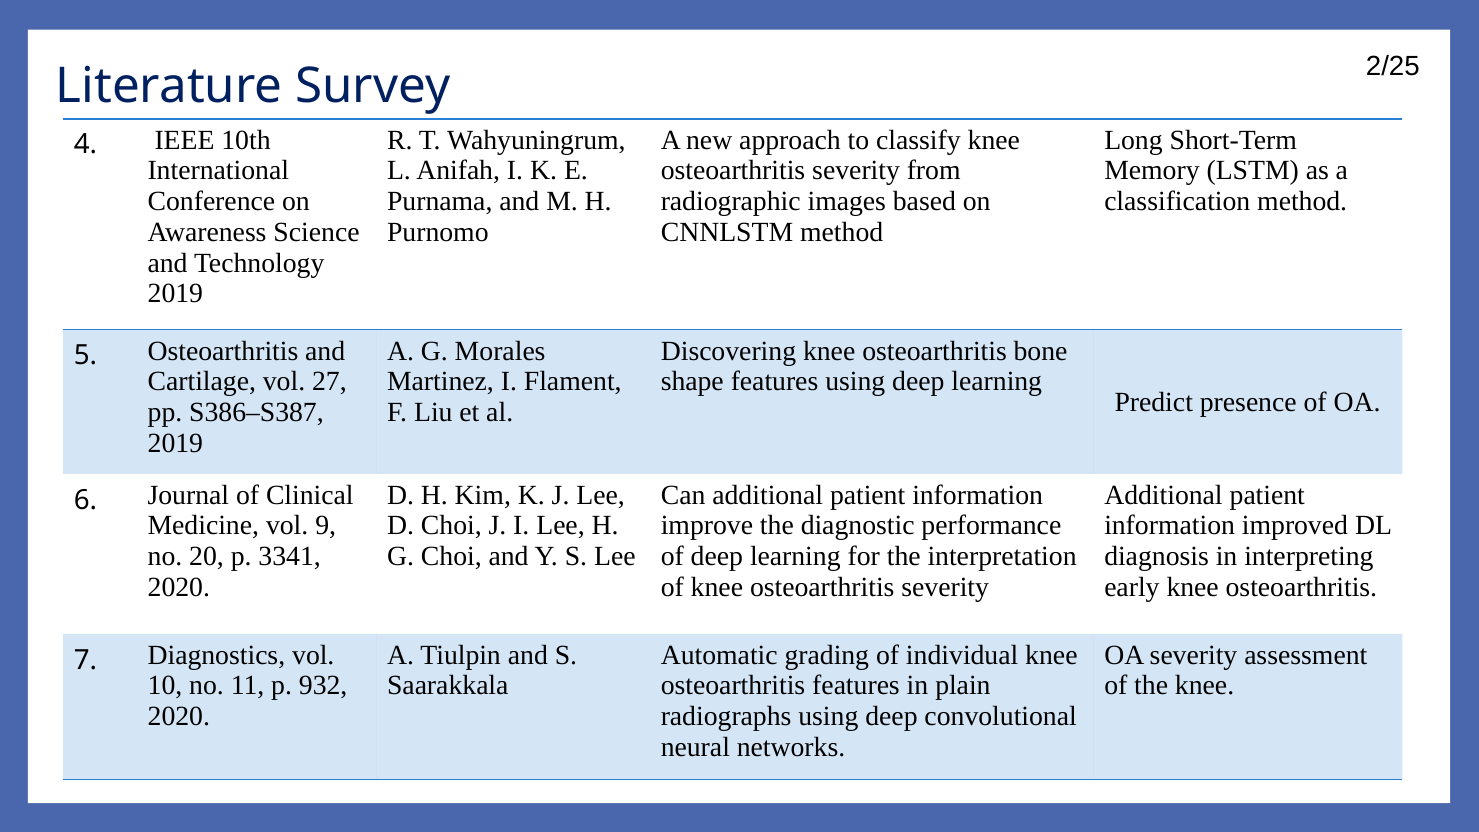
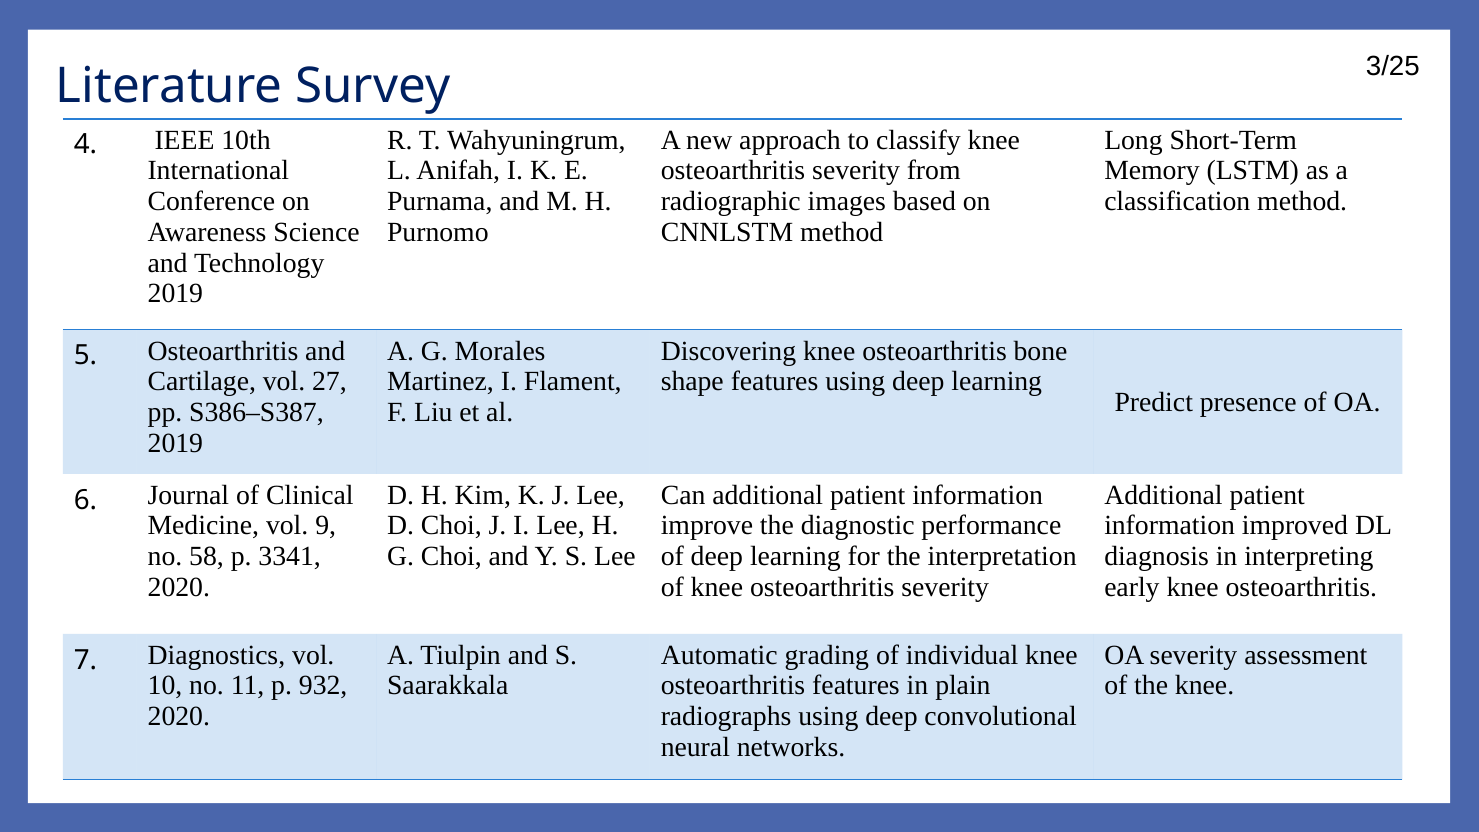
2/25: 2/25 -> 3/25
20: 20 -> 58
